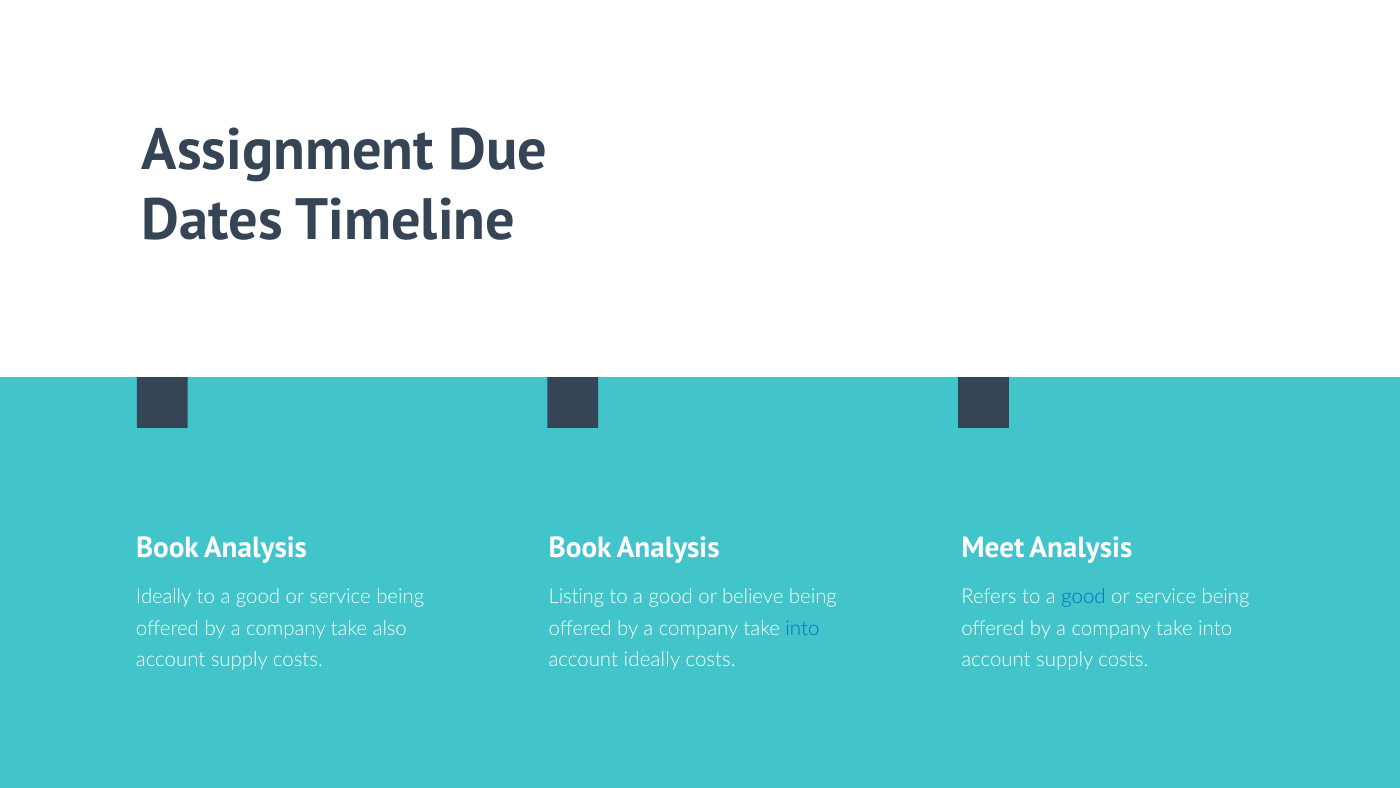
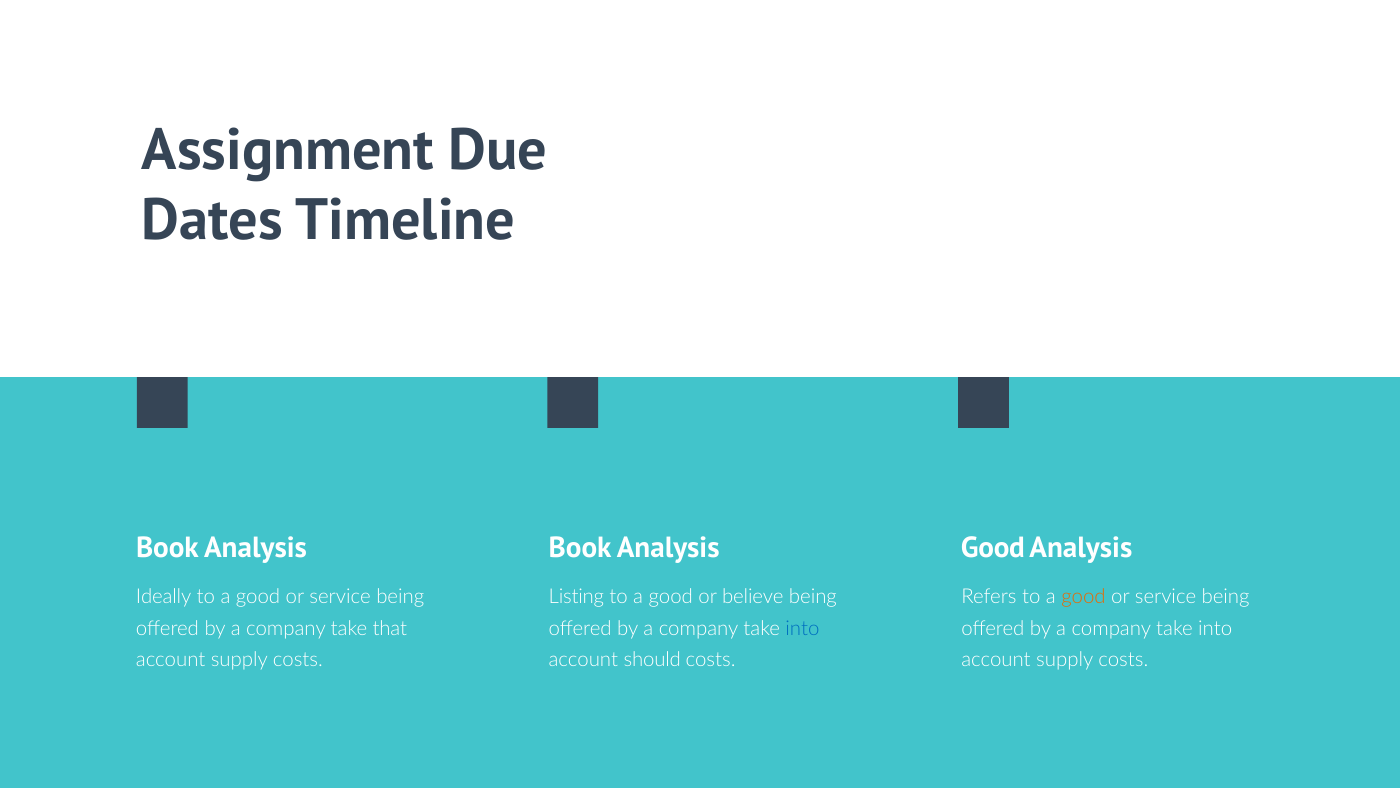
Meet at (993, 548): Meet -> Good
good at (1084, 597) colour: blue -> orange
also: also -> that
account ideally: ideally -> should
